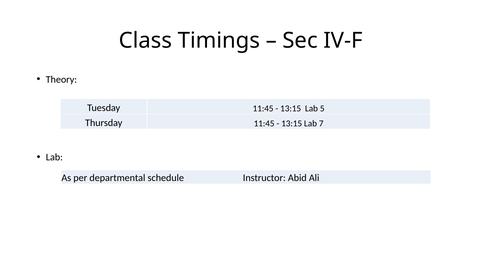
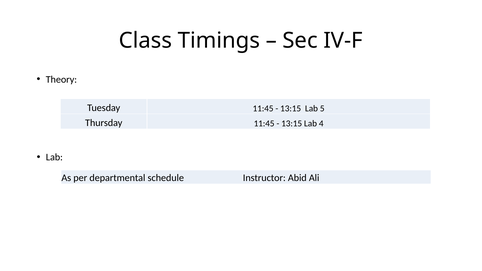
7: 7 -> 4
